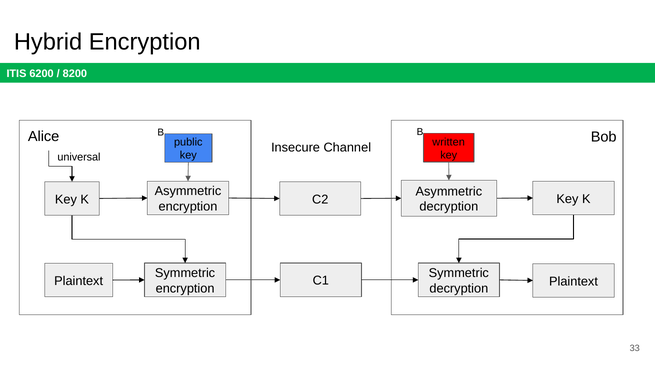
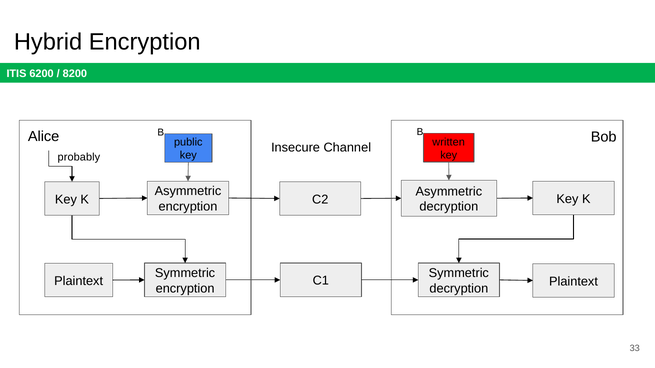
universal: universal -> probably
